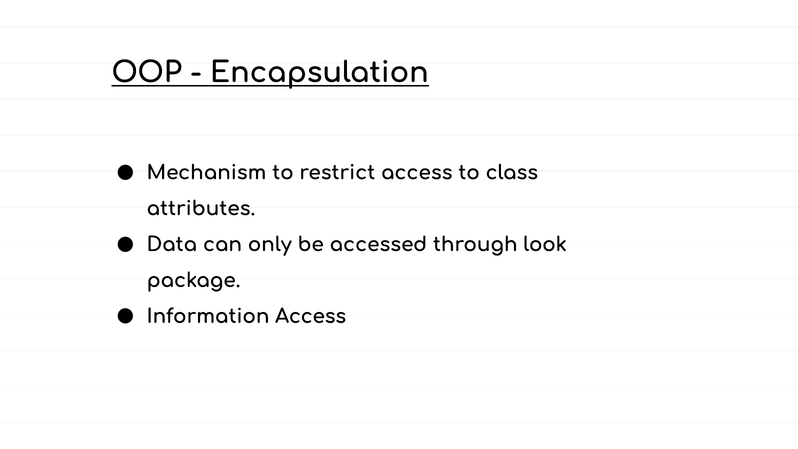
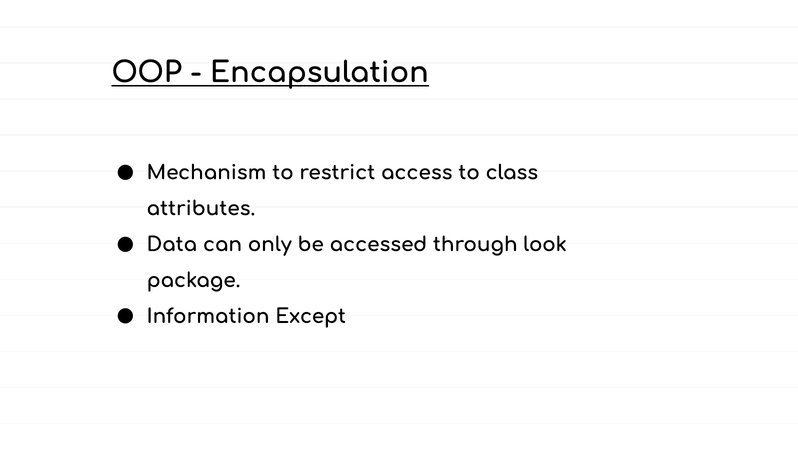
Information Access: Access -> Except
